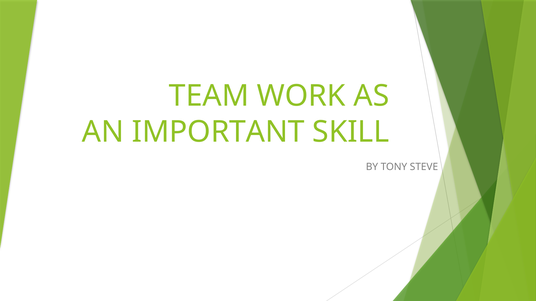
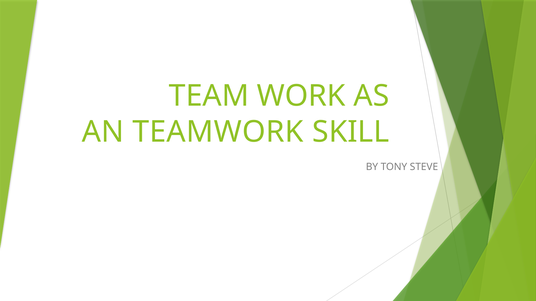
IMPORTANT: IMPORTANT -> TEAMWORK
